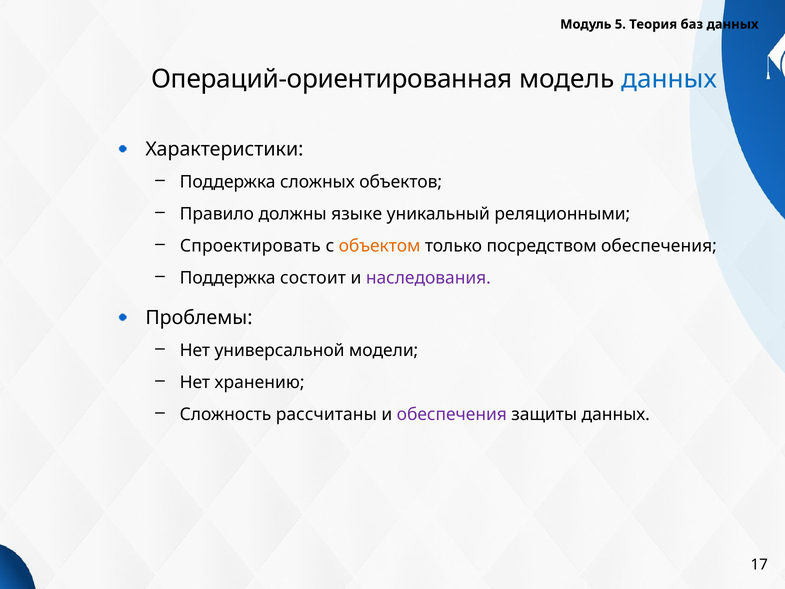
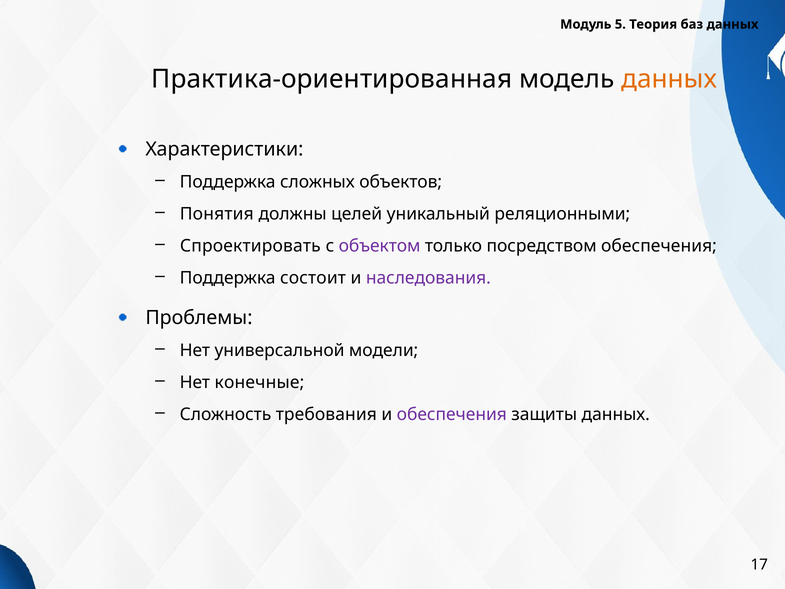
Операций-ориентированная: Операций-ориентированная -> Практика-ориентированная
данных at (669, 79) colour: blue -> orange
Правило: Правило -> Понятия
языке: языке -> целей
объектом colour: orange -> purple
хранению: хранению -> конечные
рассчитаны: рассчитаны -> требования
